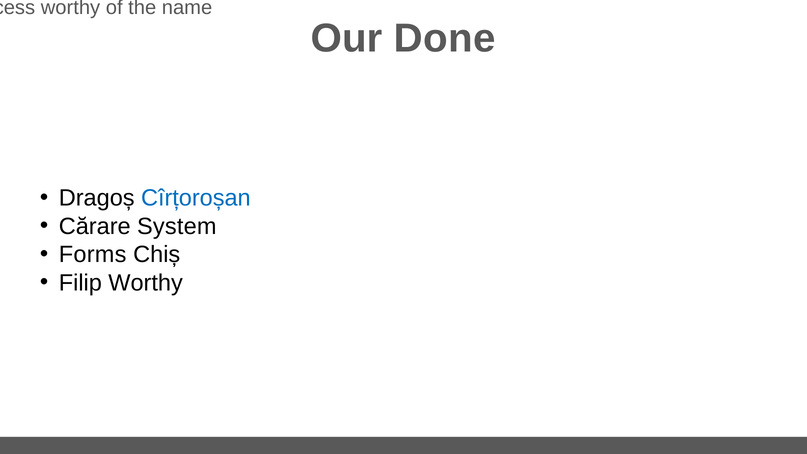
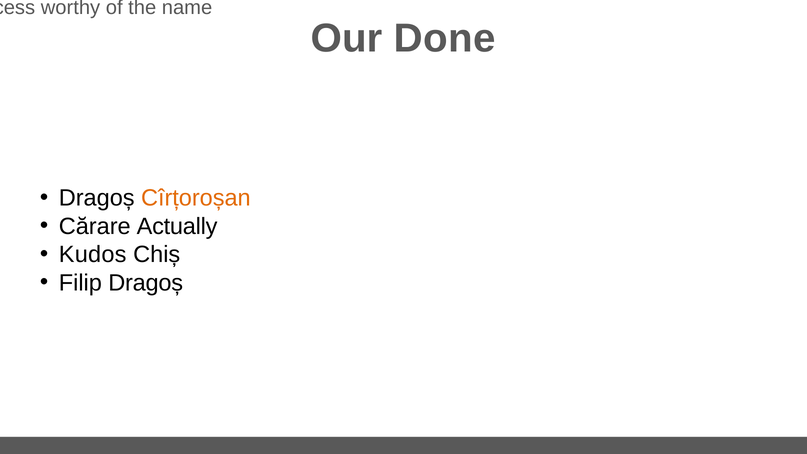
Cîrțoroșan colour: blue -> orange
System: System -> Actually
Forms: Forms -> Kudos
Filip Worthy: Worthy -> Dragoș
